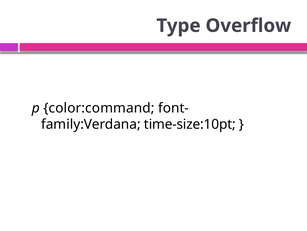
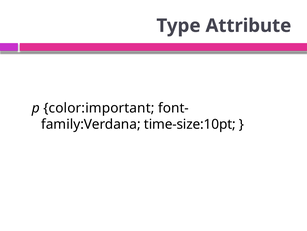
Overflow: Overflow -> Attribute
color:command: color:command -> color:important
